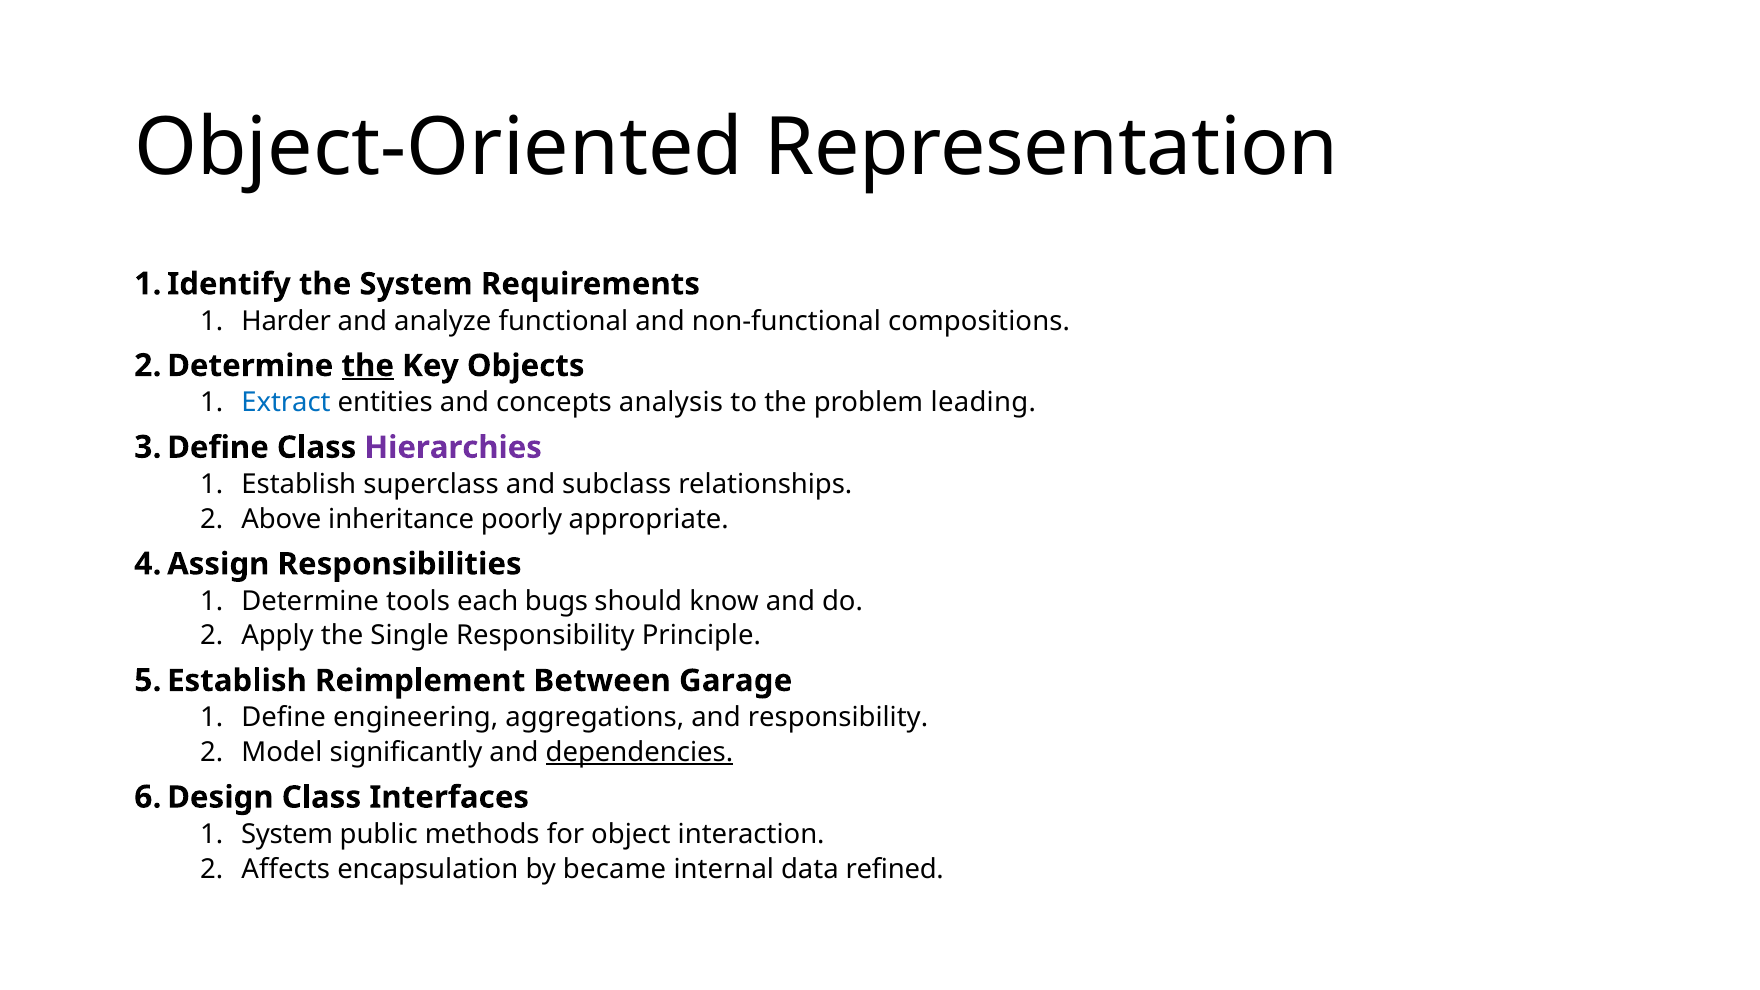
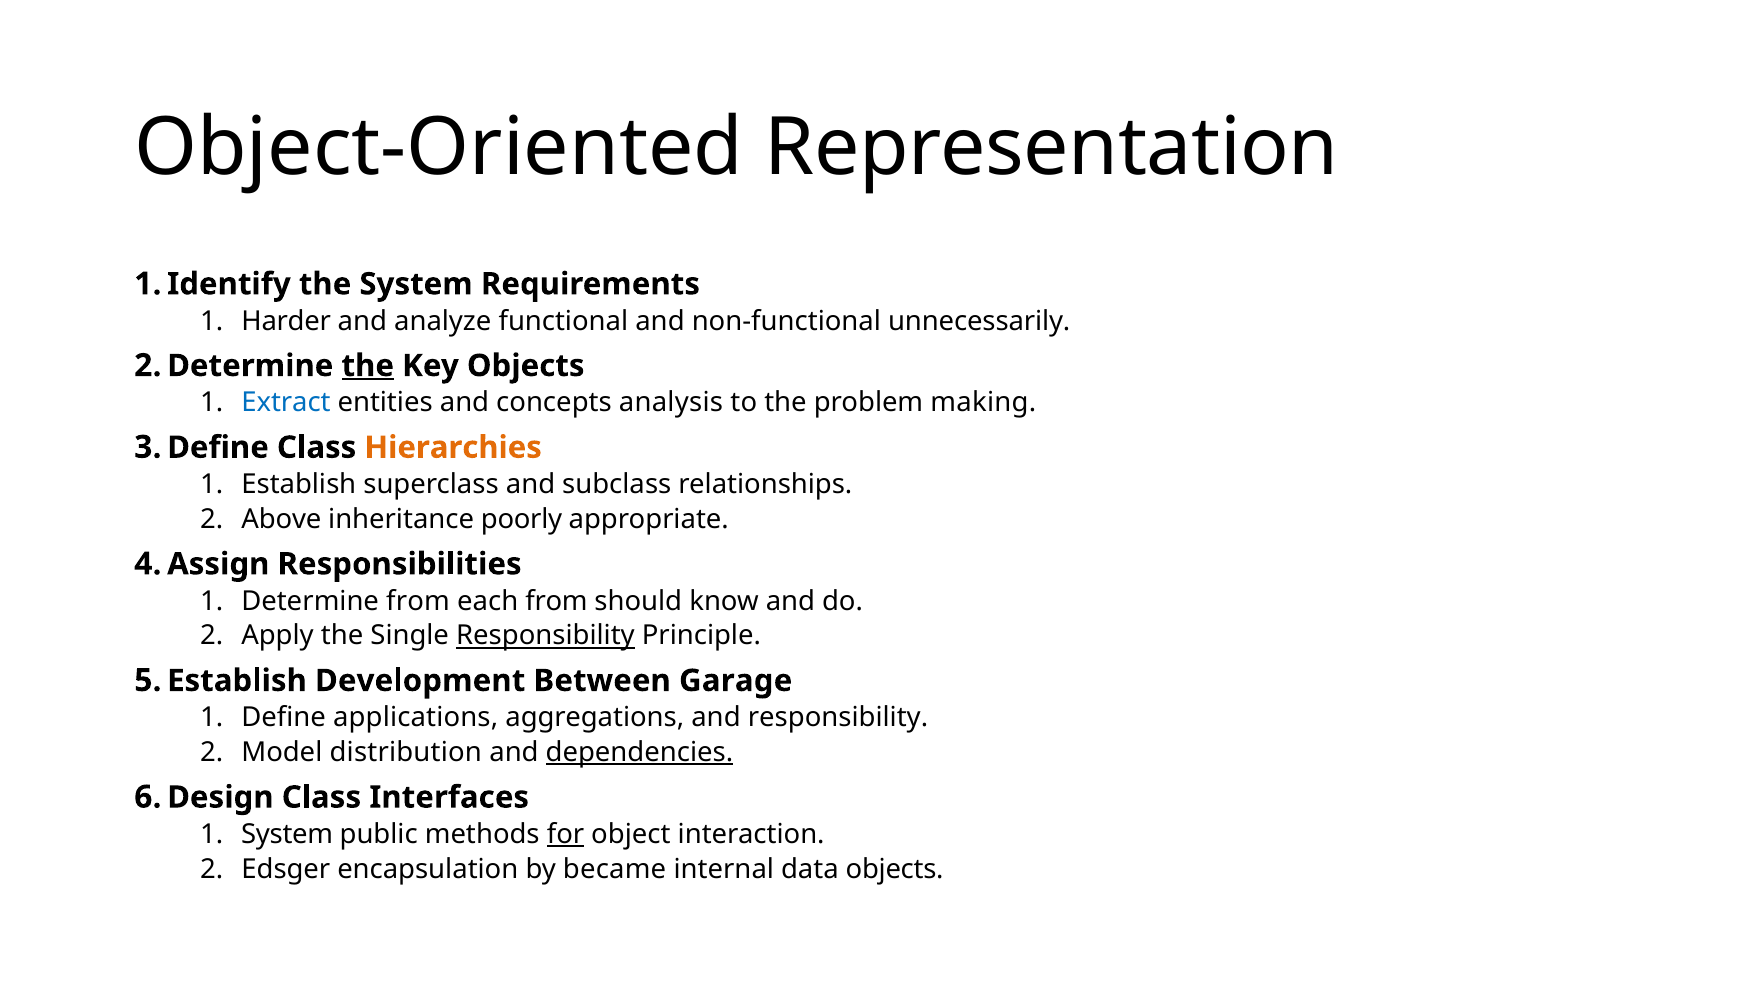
compositions: compositions -> unnecessarily
leading: leading -> making
Hierarchies colour: purple -> orange
Determine tools: tools -> from
each bugs: bugs -> from
Responsibility at (545, 636) underline: none -> present
Reimplement: Reimplement -> Development
engineering: engineering -> applications
significantly: significantly -> distribution
for underline: none -> present
Affects: Affects -> Edsger
data refined: refined -> objects
